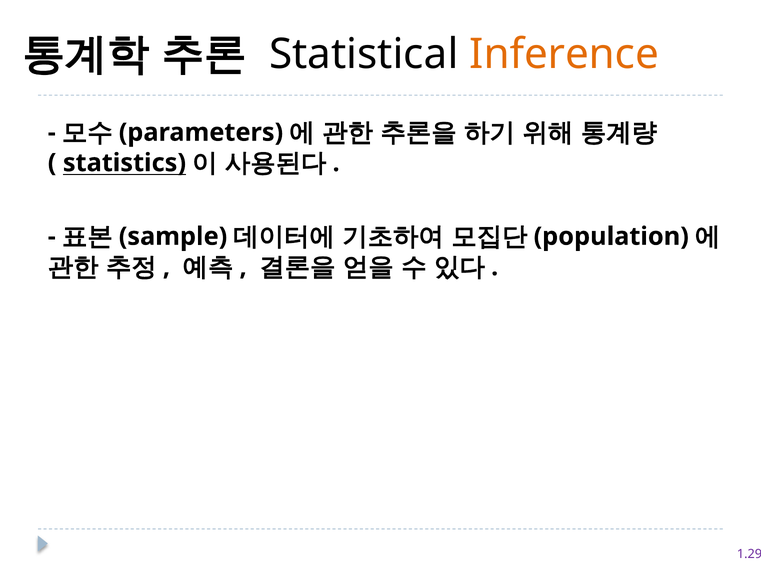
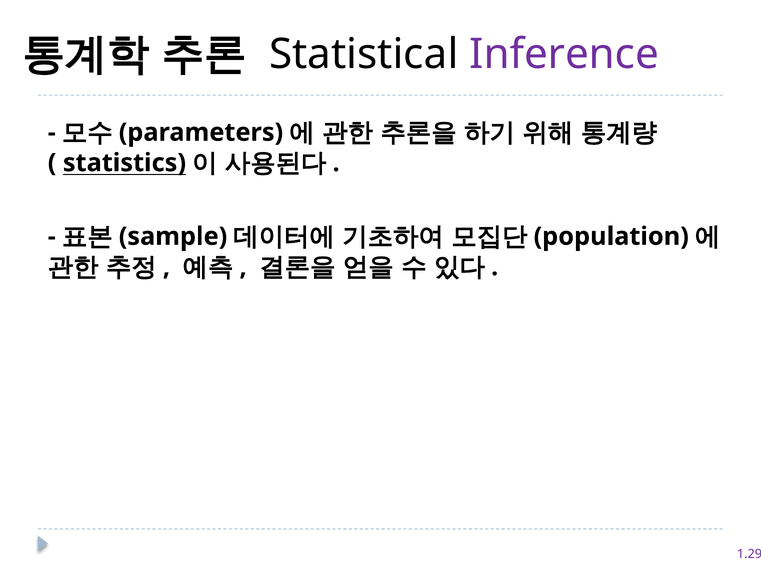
Inference colour: orange -> purple
